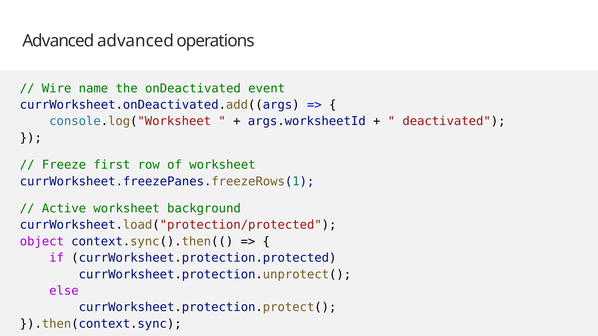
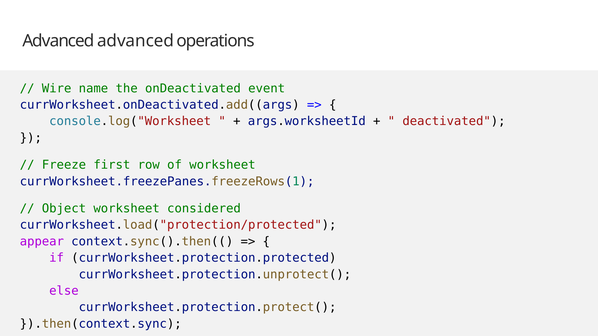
Active: Active -> Object
background: background -> considered
object: object -> appear
